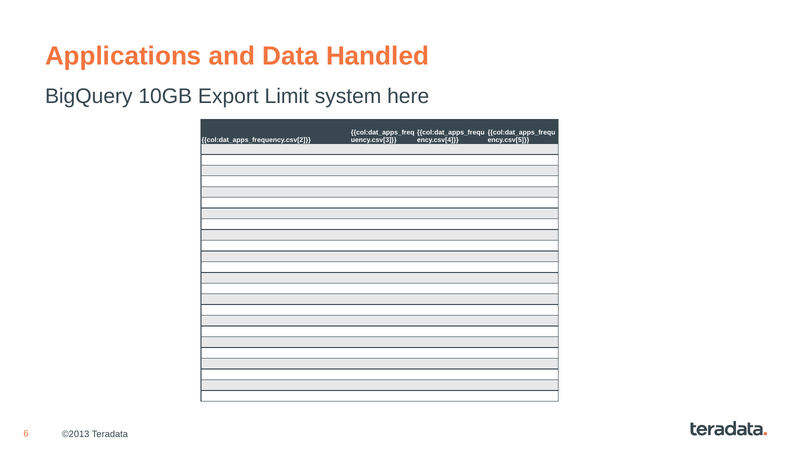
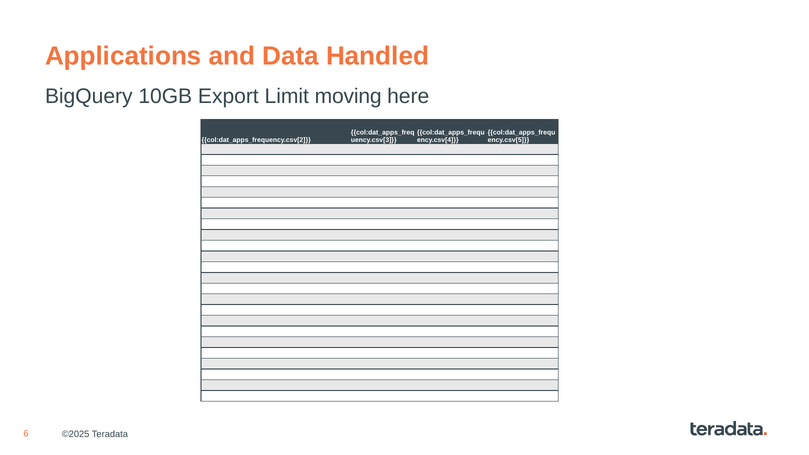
system: system -> moving
©2013: ©2013 -> ©2025
